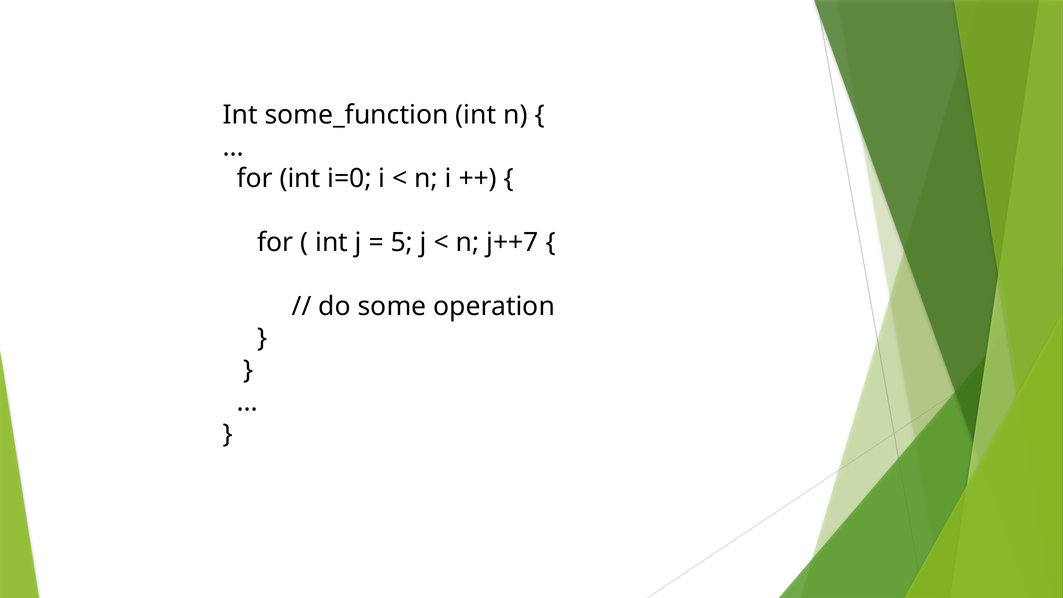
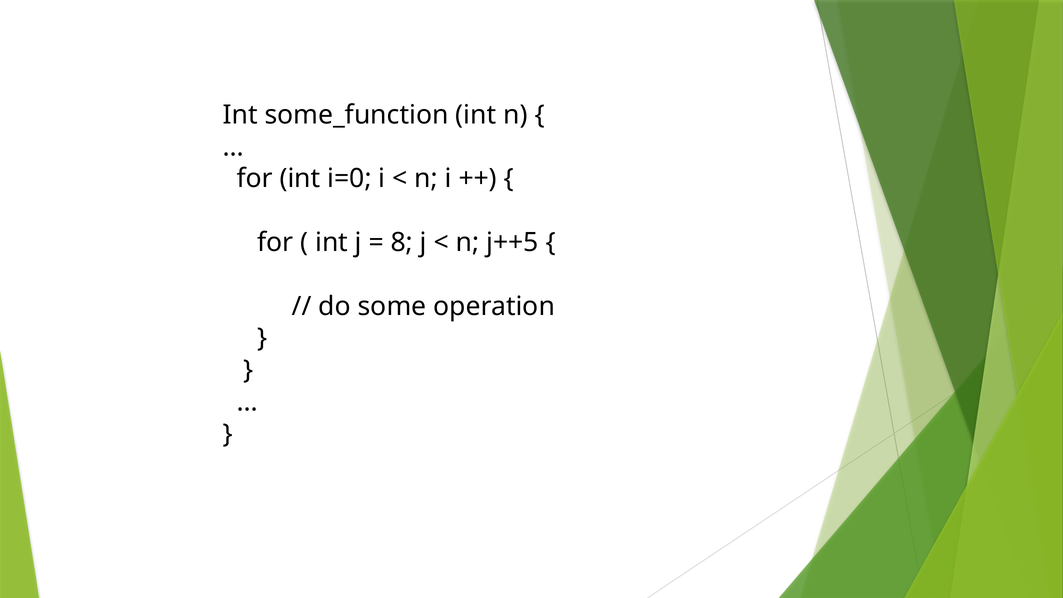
5: 5 -> 8
j++7: j++7 -> j++5
